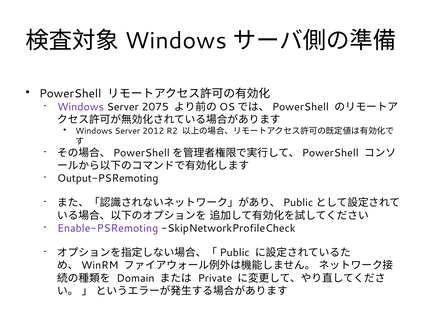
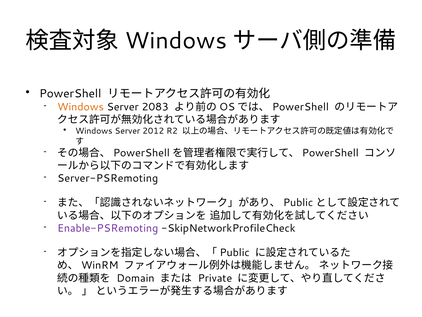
Windows at (81, 107) colour: purple -> orange
2075: 2075 -> 2083
Output-PSRemoting: Output-PSRemoting -> Server-PSRemoting
